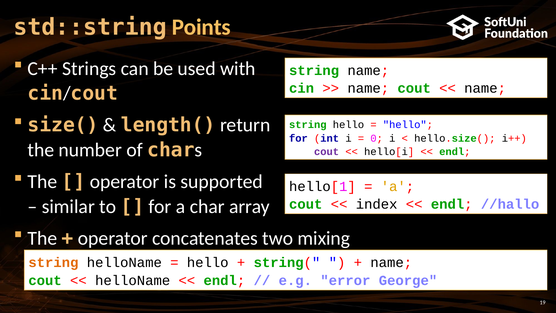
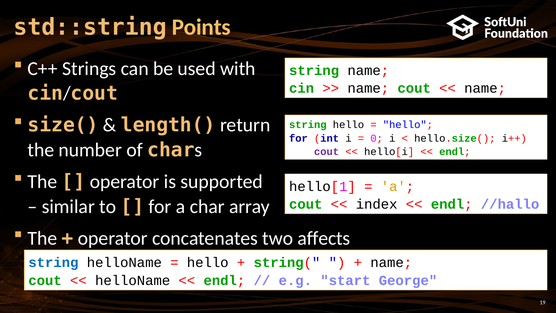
mixing: mixing -> affects
string at (53, 262) colour: orange -> blue
error: error -> start
